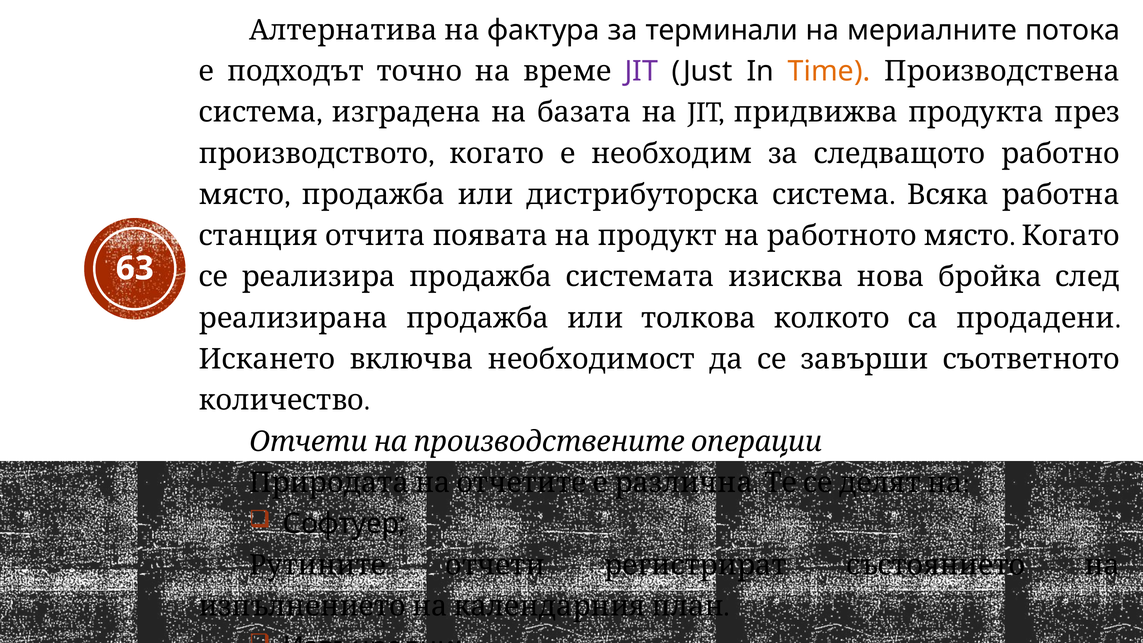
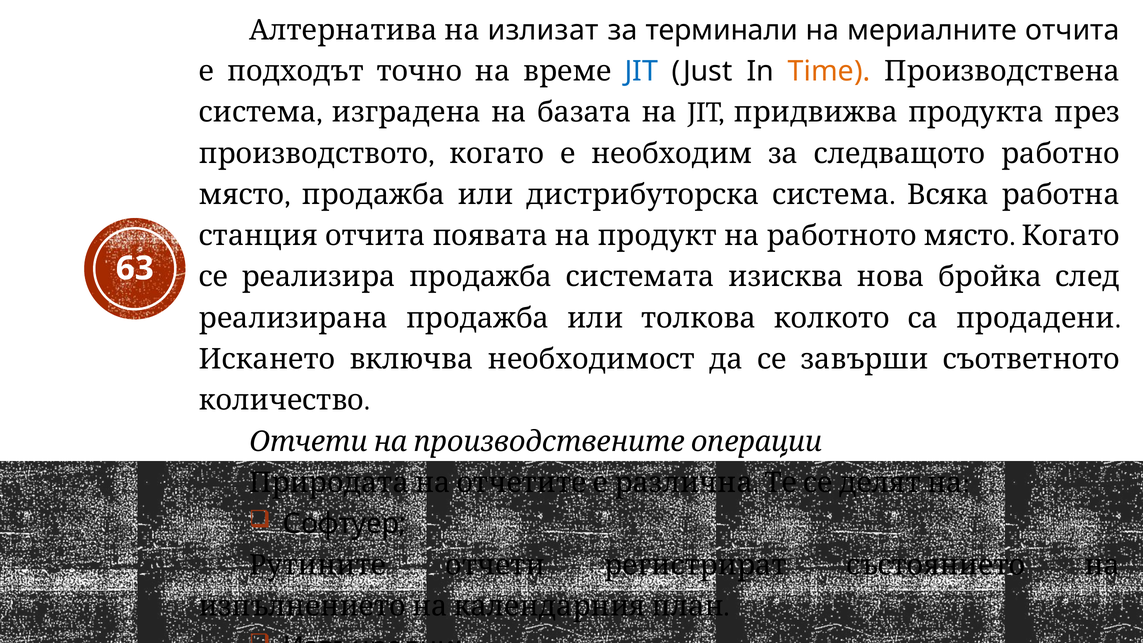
фактура: фактура -> излизат
потока: потока -> отчита
JIT at (641, 71) colour: purple -> blue
